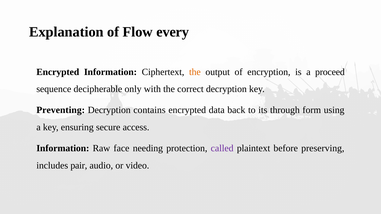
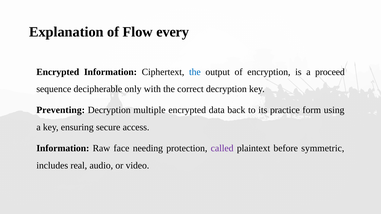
the at (195, 72) colour: orange -> blue
contains: contains -> multiple
through: through -> practice
preserving: preserving -> symmetric
pair: pair -> real
